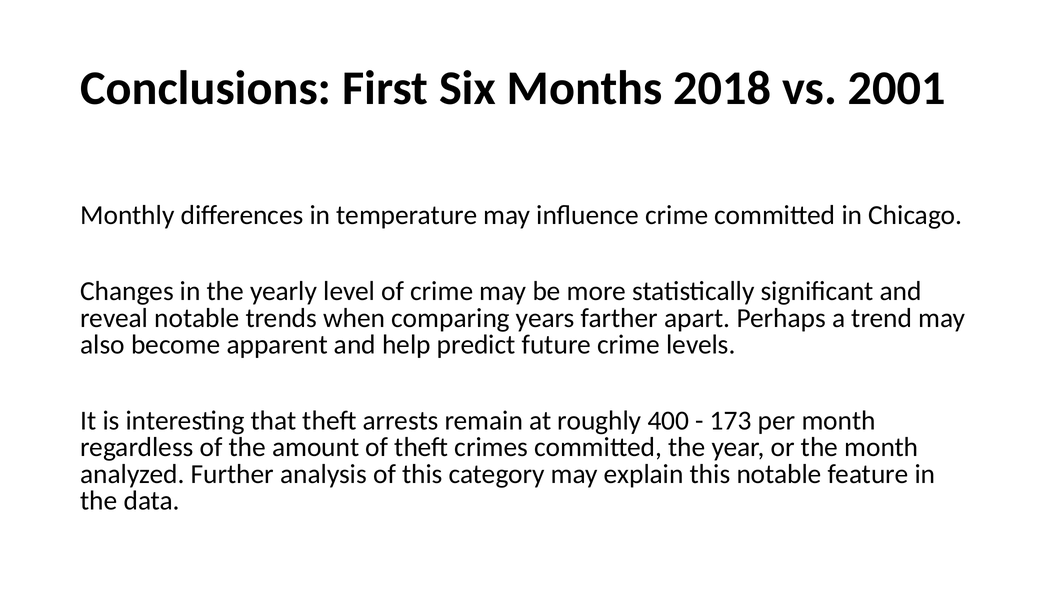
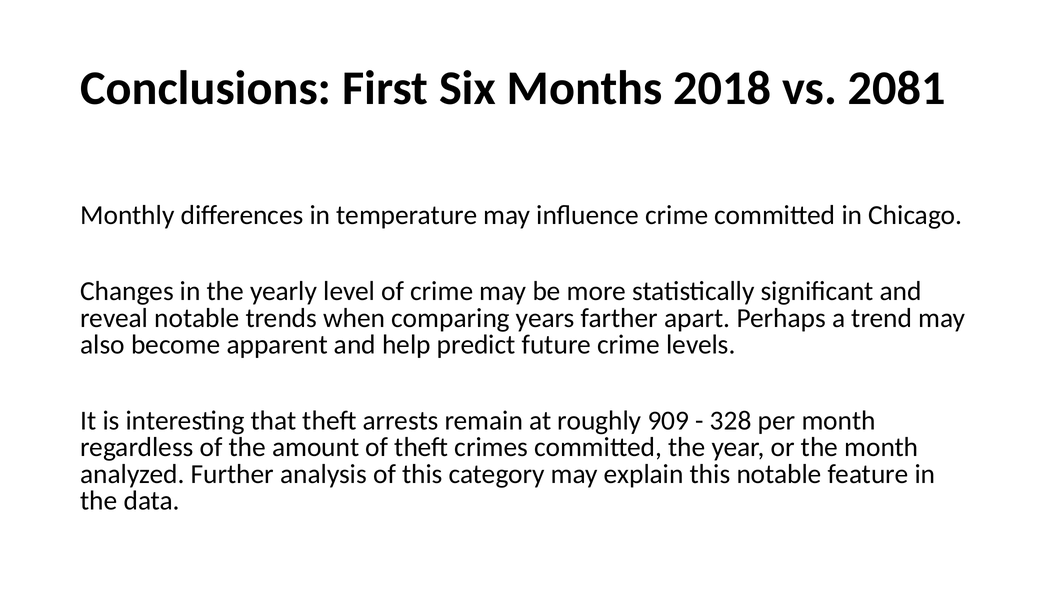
2001: 2001 -> 2081
400: 400 -> 909
173: 173 -> 328
